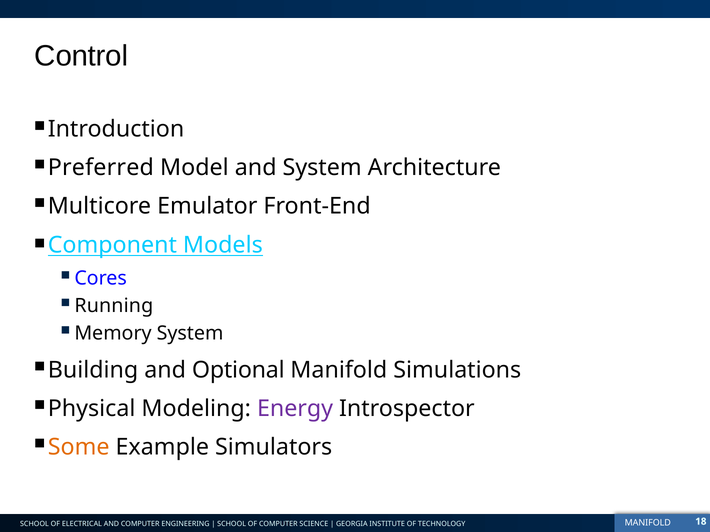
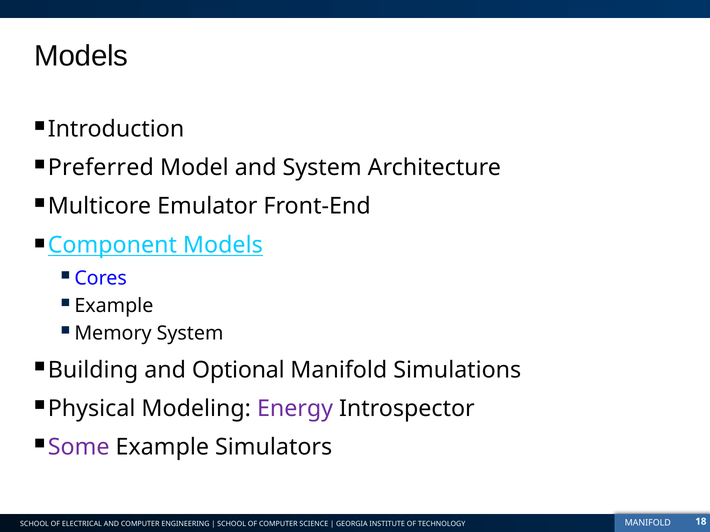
Control at (81, 56): Control -> Models
Running at (114, 306): Running -> Example
Some colour: orange -> purple
